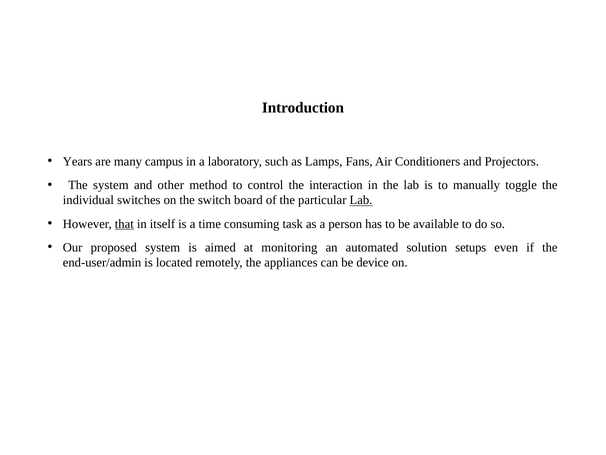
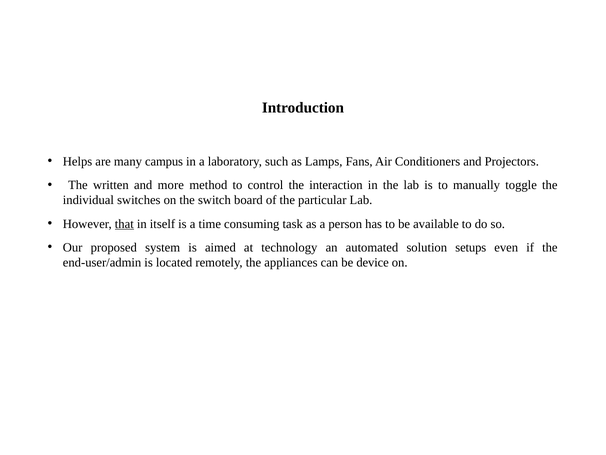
Years: Years -> Helps
The system: system -> written
other: other -> more
Lab at (361, 200) underline: present -> none
monitoring: monitoring -> technology
